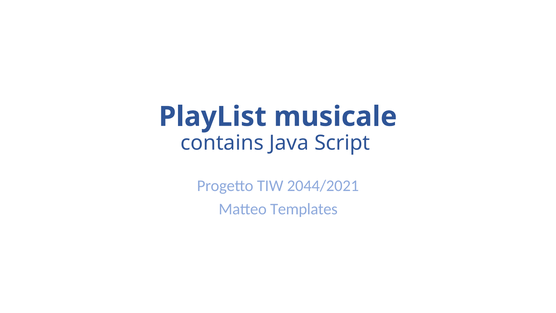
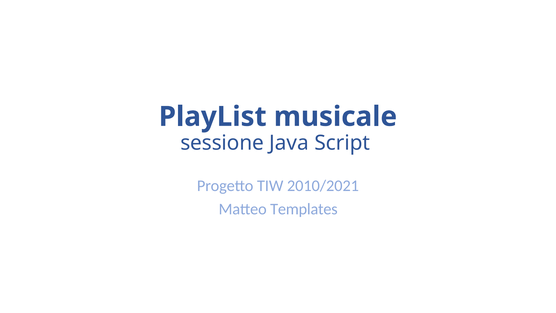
contains: contains -> sessione
2044/2021: 2044/2021 -> 2010/2021
